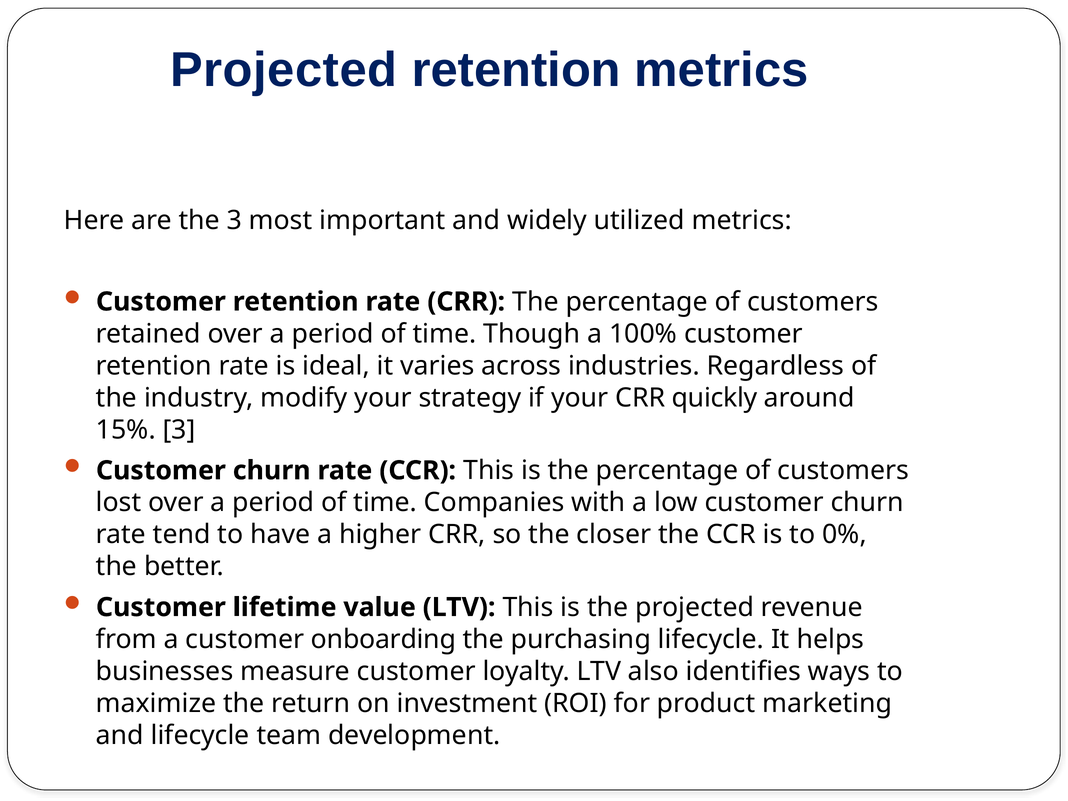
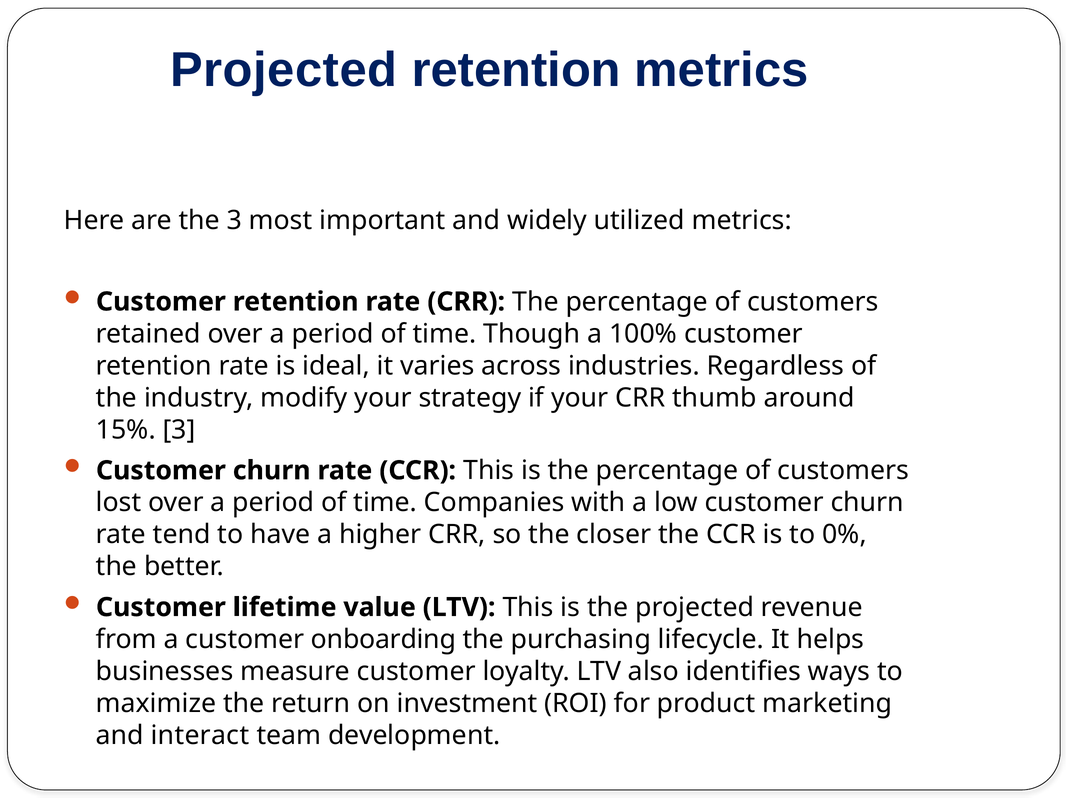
quickly: quickly -> thumb
and lifecycle: lifecycle -> interact
